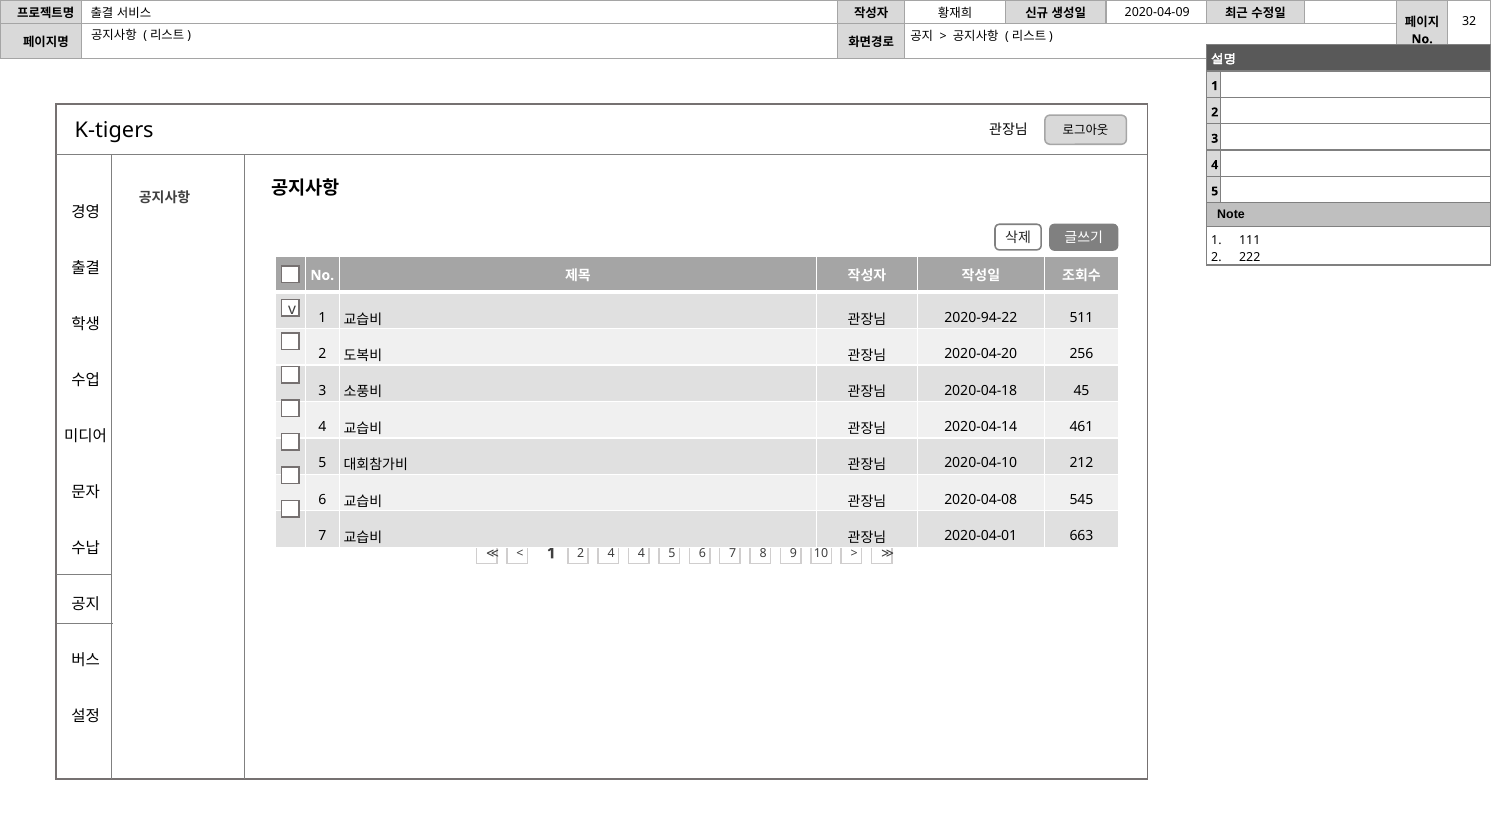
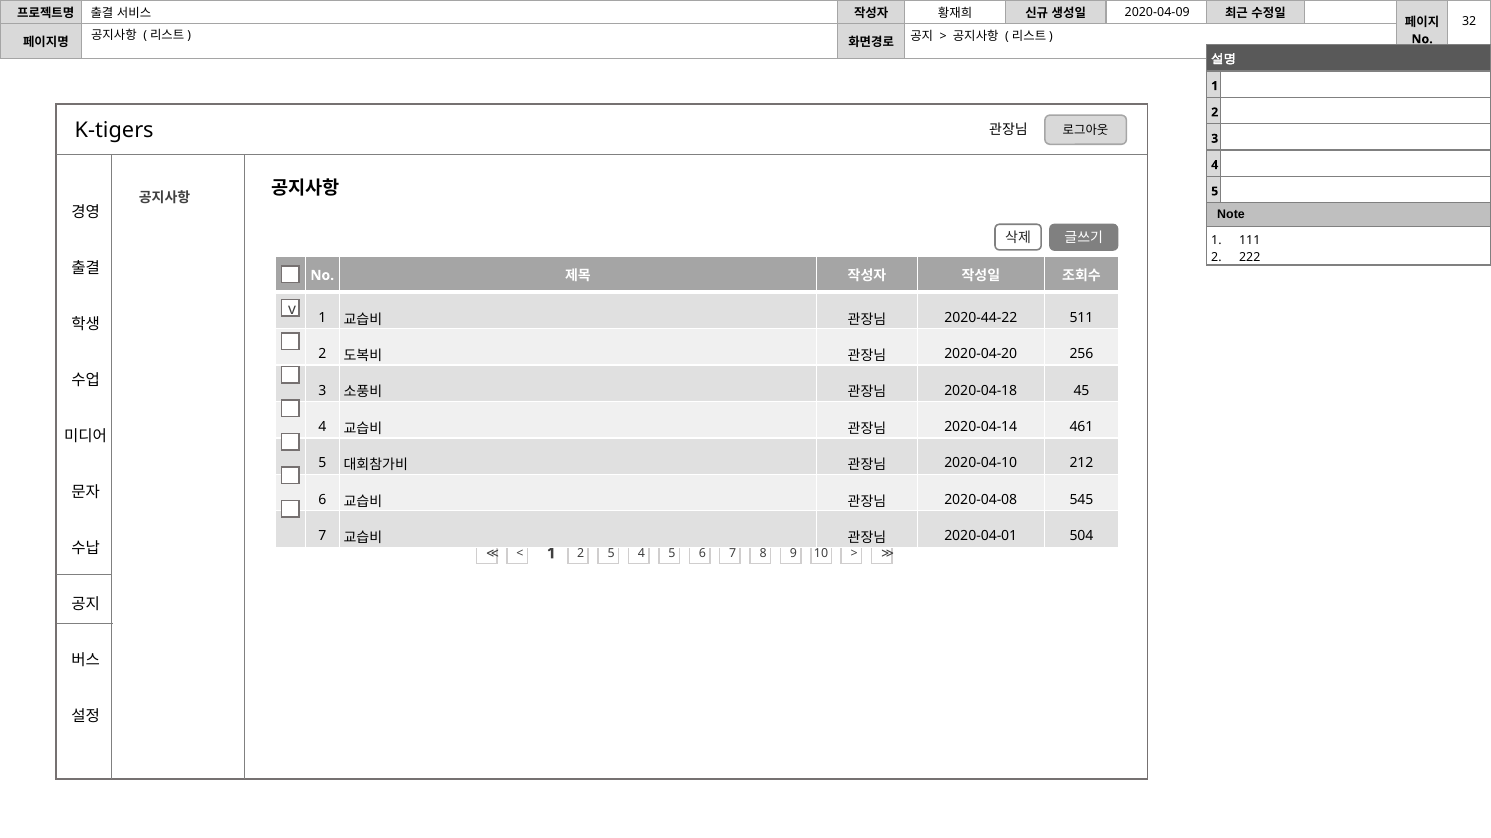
2020-94-22: 2020-94-22 -> 2020-44-22
663: 663 -> 504
2 4: 4 -> 5
